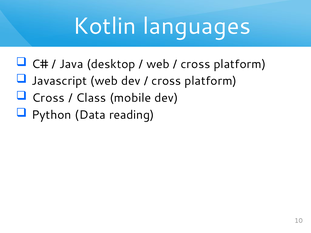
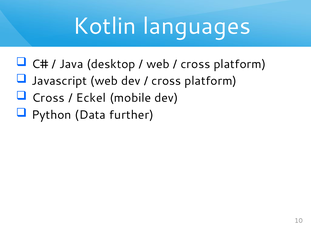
Class: Class -> Eckel
reading: reading -> further
